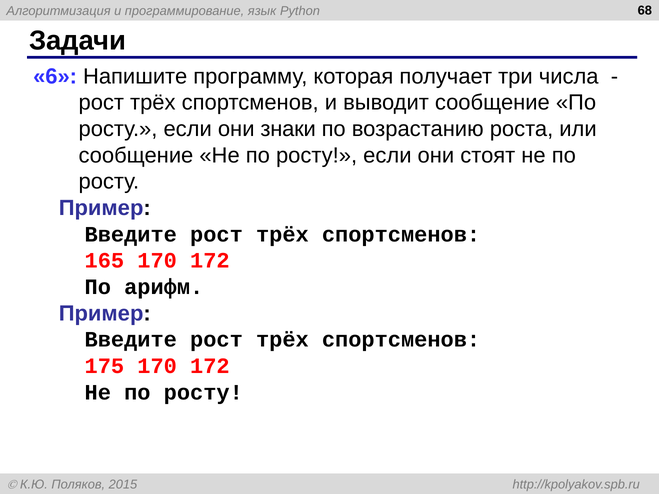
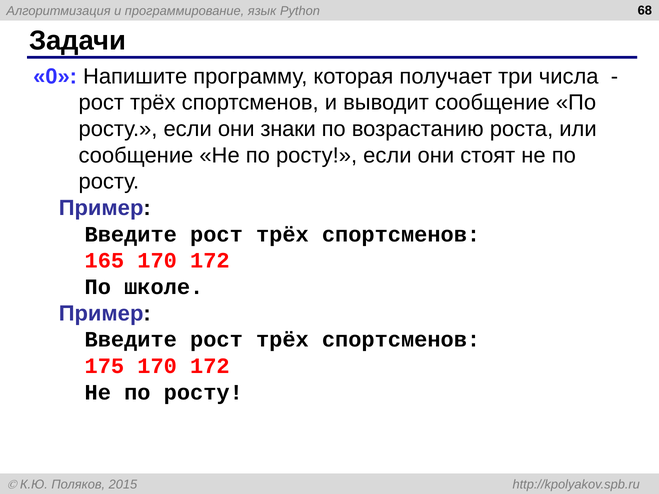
6: 6 -> 0
арифм: арифм -> школе
